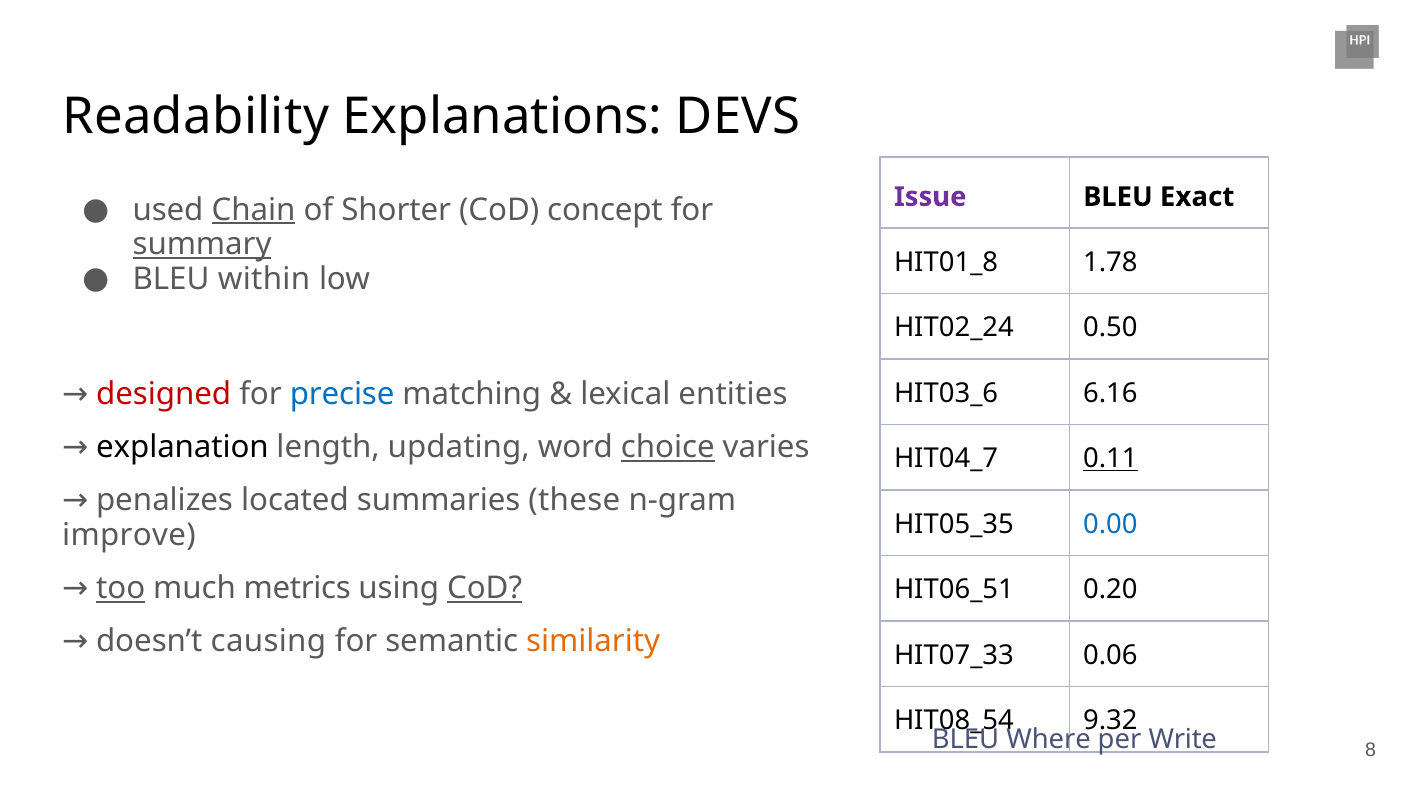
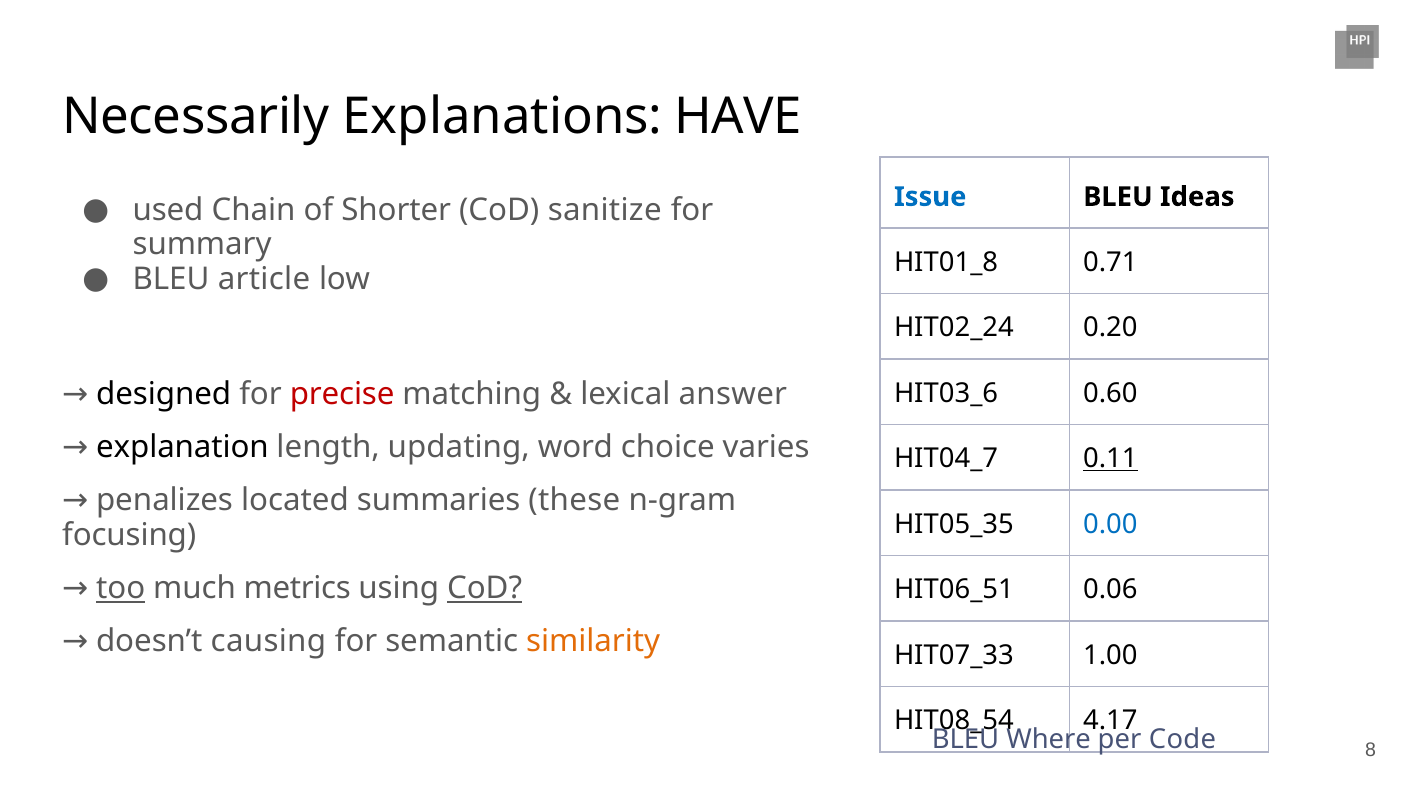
Readability: Readability -> Necessarily
DEVS: DEVS -> HAVE
Issue colour: purple -> blue
Exact: Exact -> Ideas
Chain underline: present -> none
concept: concept -> sanitize
summary underline: present -> none
1.78: 1.78 -> 0.71
within: within -> article
0.50: 0.50 -> 0.20
designed colour: red -> black
precise colour: blue -> red
entities: entities -> answer
6.16: 6.16 -> 0.60
choice underline: present -> none
improve: improve -> focusing
0.20: 0.20 -> 0.06
0.06: 0.06 -> 1.00
9.32: 9.32 -> 4.17
Write: Write -> Code
